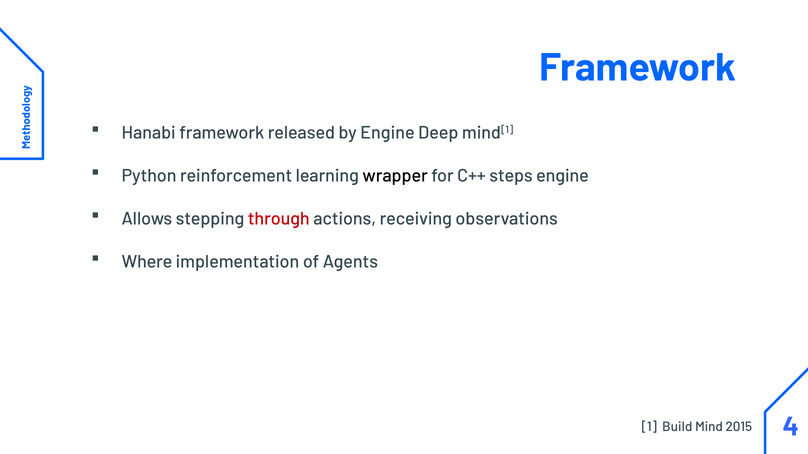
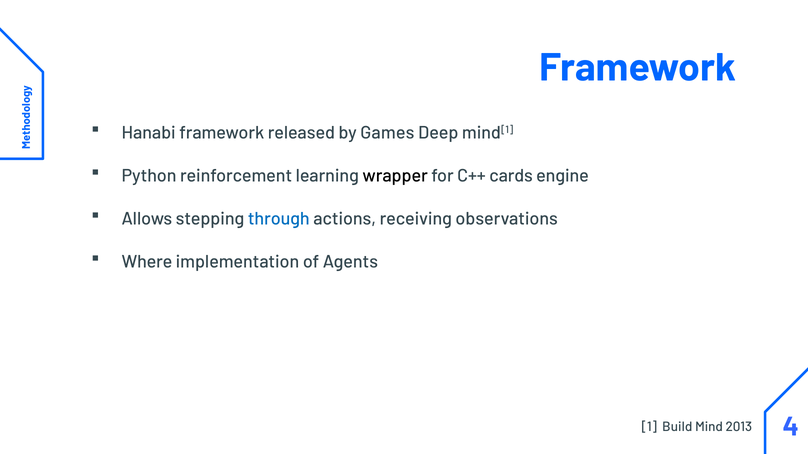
by Engine: Engine -> Games
steps: steps -> cards
through colour: red -> blue
2015: 2015 -> 2013
